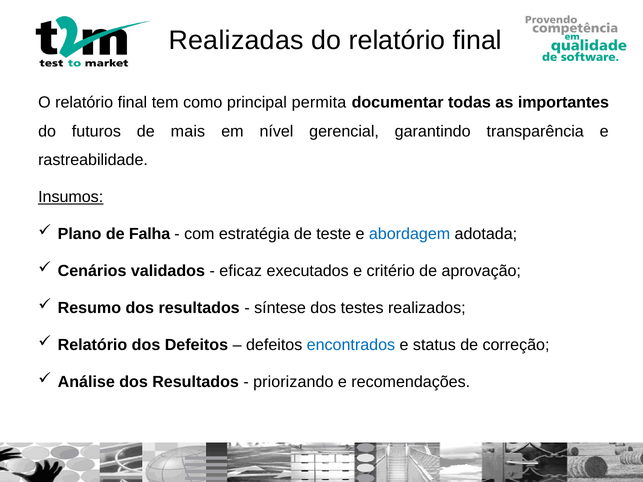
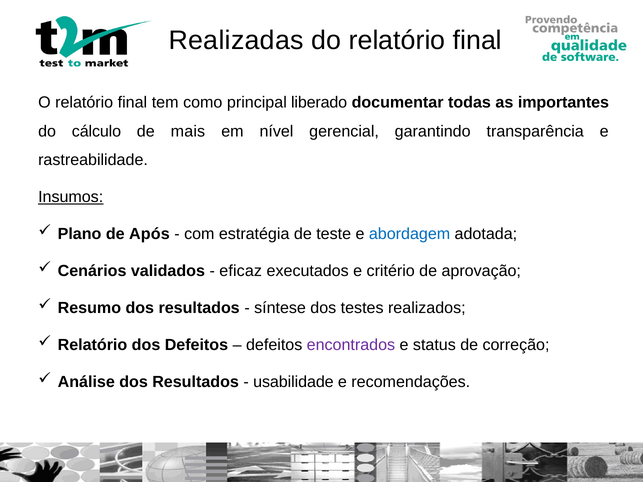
permita: permita -> liberado
futuros: futuros -> cálculo
Falha: Falha -> Após
encontrados colour: blue -> purple
priorizando: priorizando -> usabilidade
